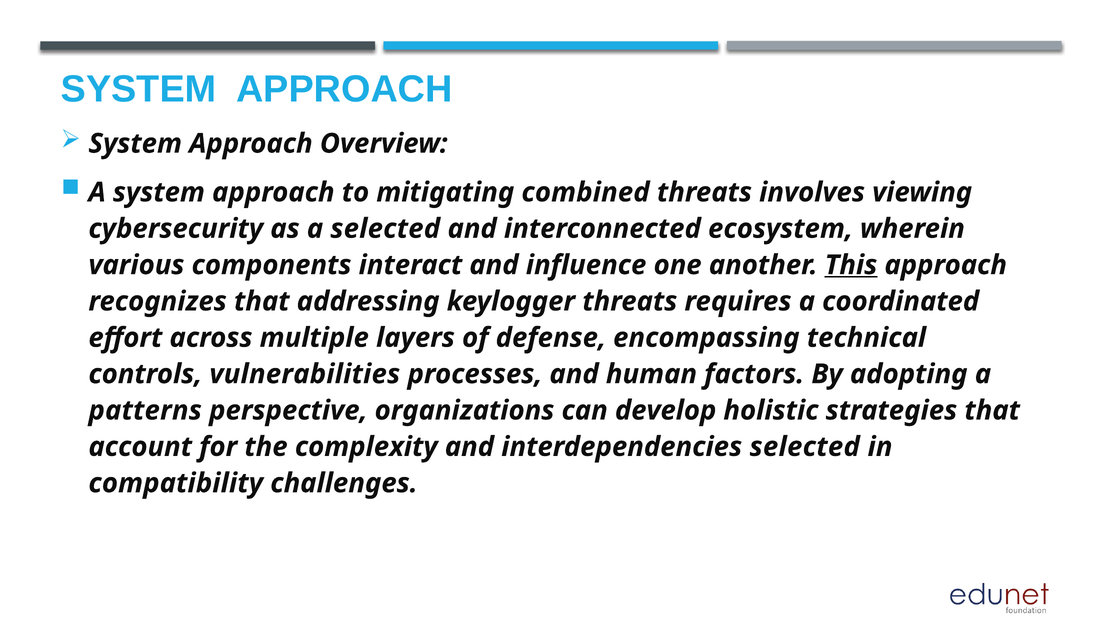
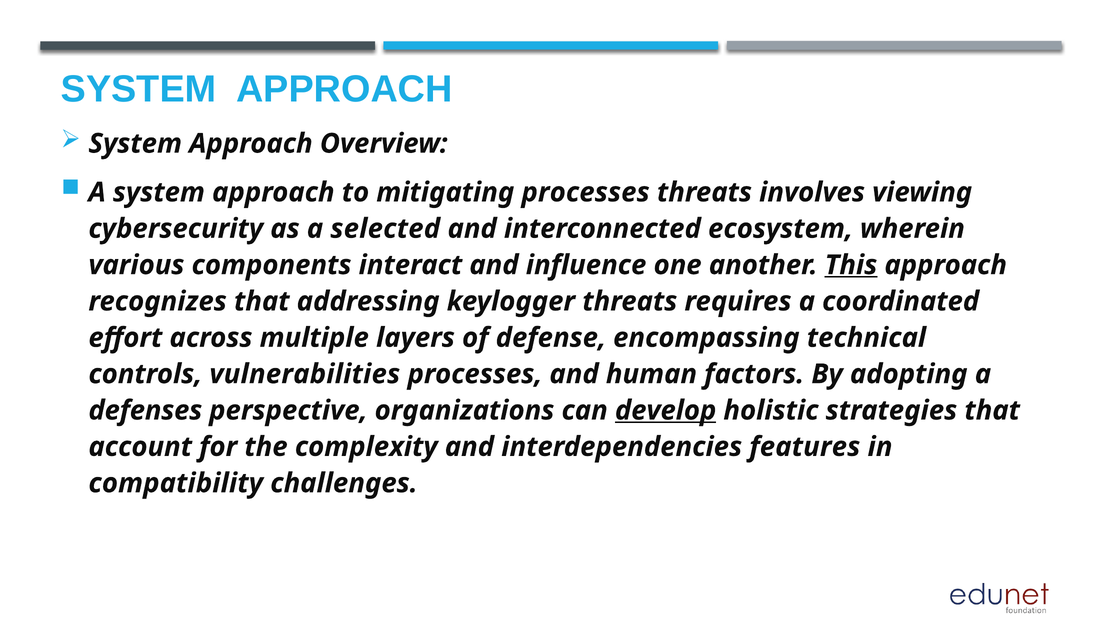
mitigating combined: combined -> processes
patterns: patterns -> defenses
develop underline: none -> present
interdependencies selected: selected -> features
